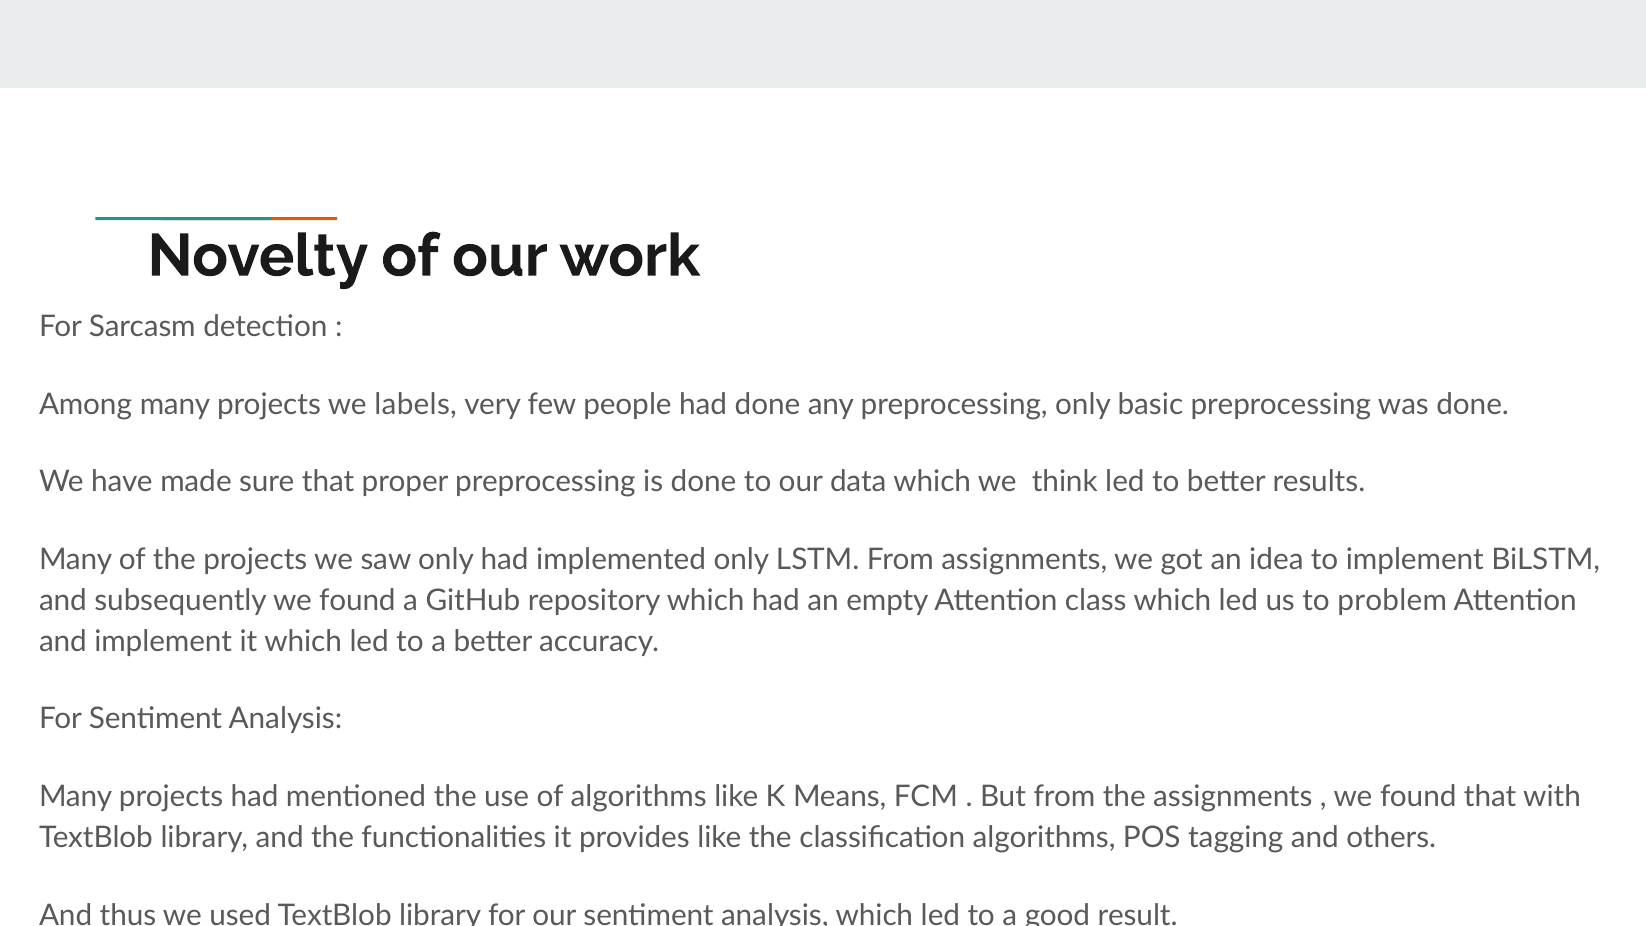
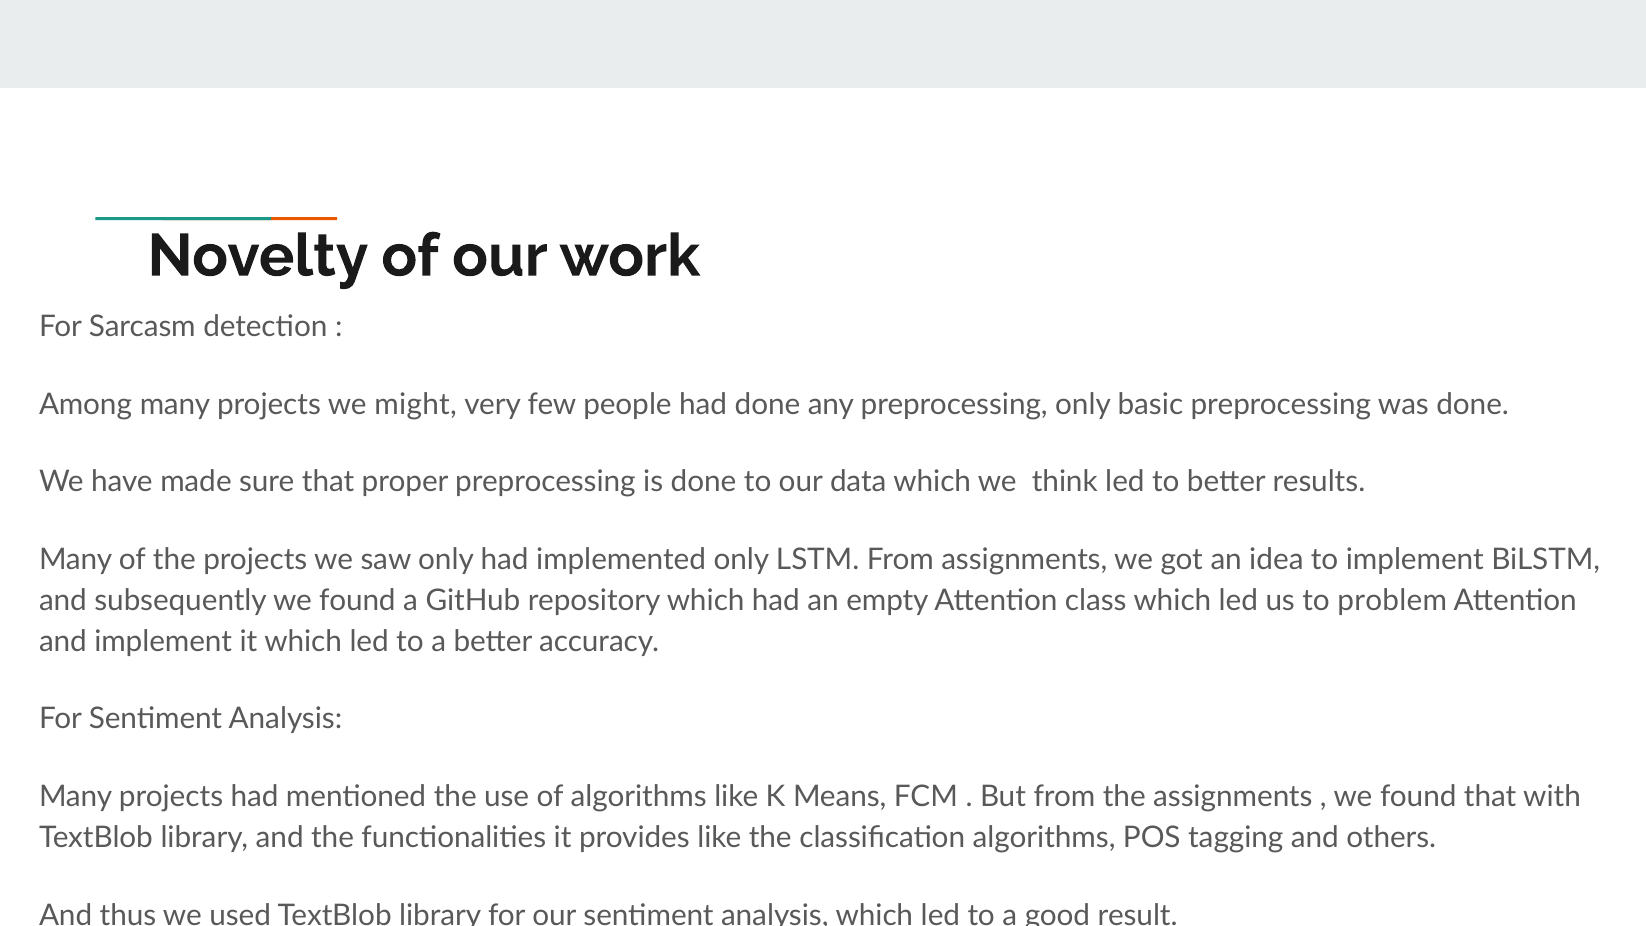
labels: labels -> might
